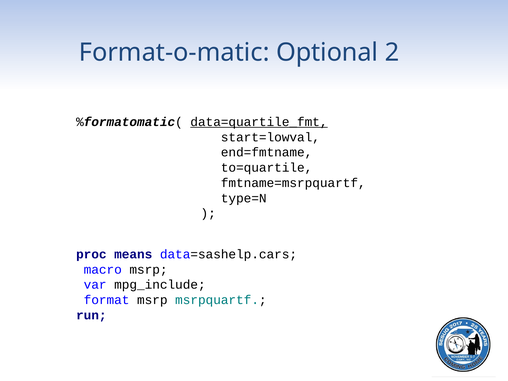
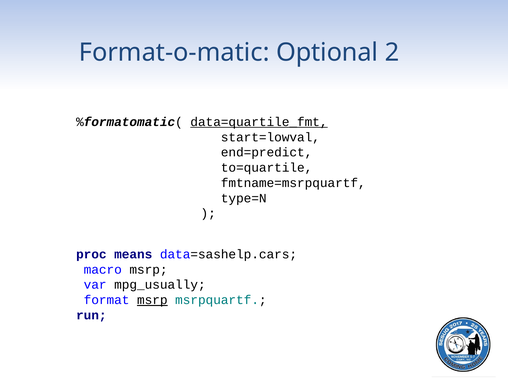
end=fmtname: end=fmtname -> end=predict
mpg_include: mpg_include -> mpg_usually
msrp at (152, 300) underline: none -> present
